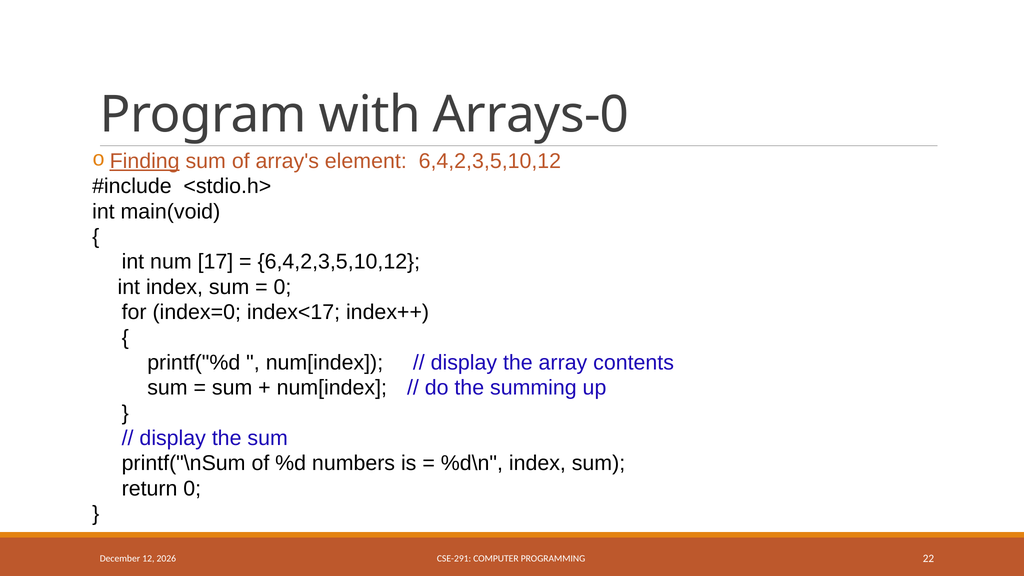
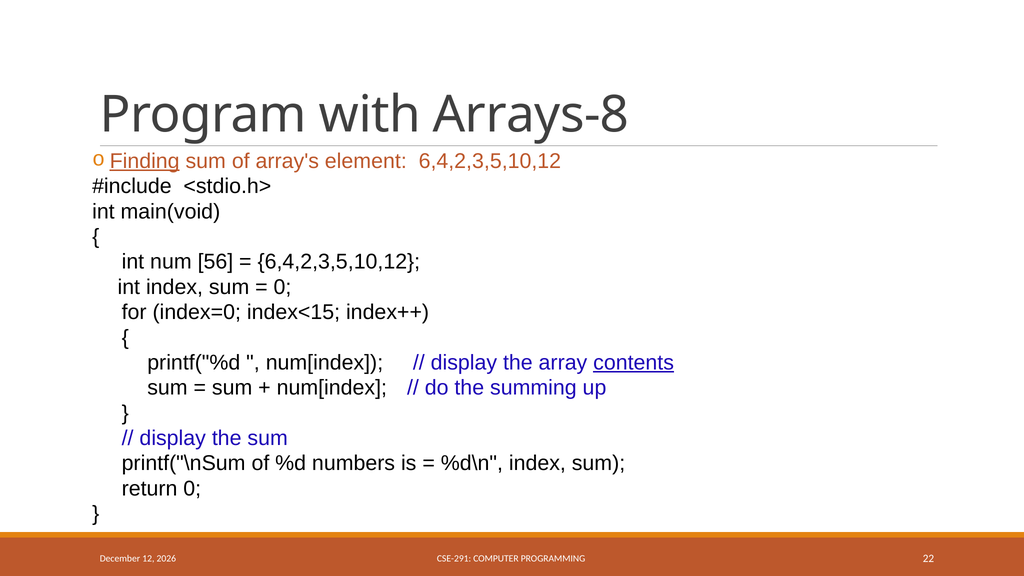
Arrays-0: Arrays-0 -> Arrays-8
17: 17 -> 56
index<17: index<17 -> index<15
contents underline: none -> present
